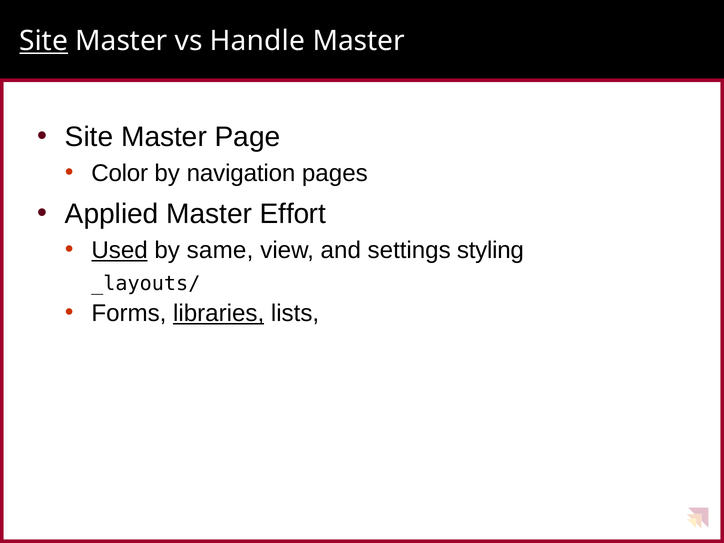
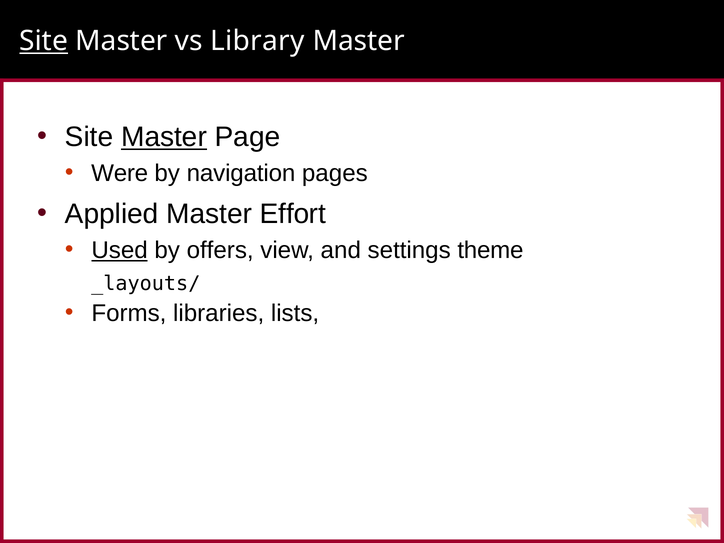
Handle: Handle -> Library
Master at (164, 137) underline: none -> present
Color: Color -> Were
same: same -> offers
styling: styling -> theme
libraries underline: present -> none
